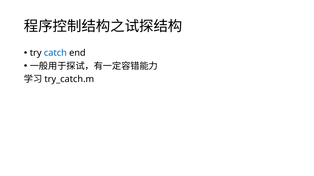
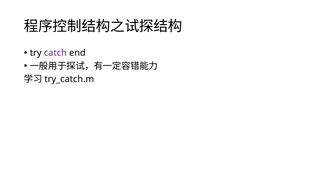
catch colour: blue -> purple
